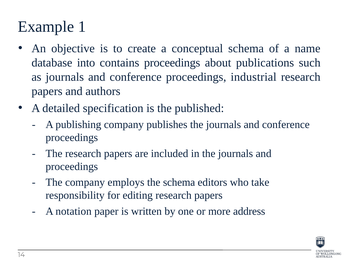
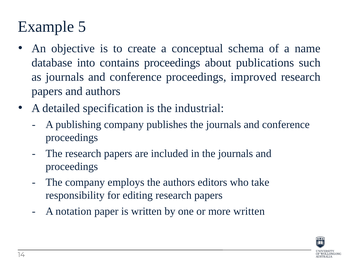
1: 1 -> 5
industrial: industrial -> improved
published: published -> industrial
the schema: schema -> authors
more address: address -> written
